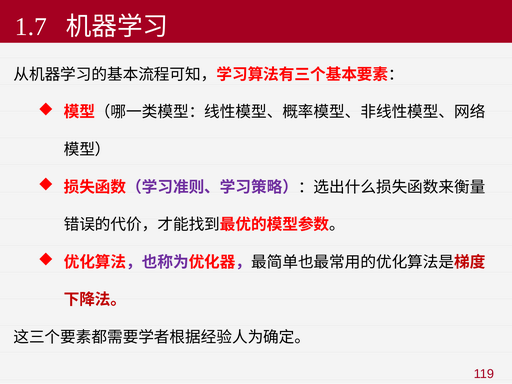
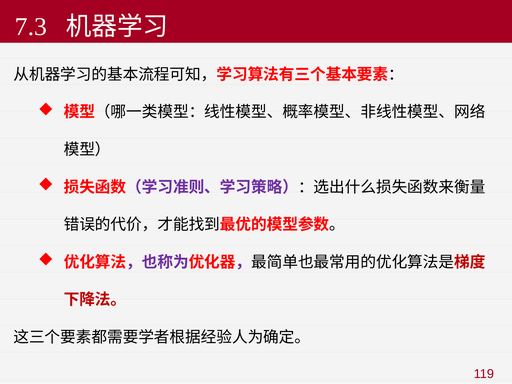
1.7: 1.7 -> 7.3
